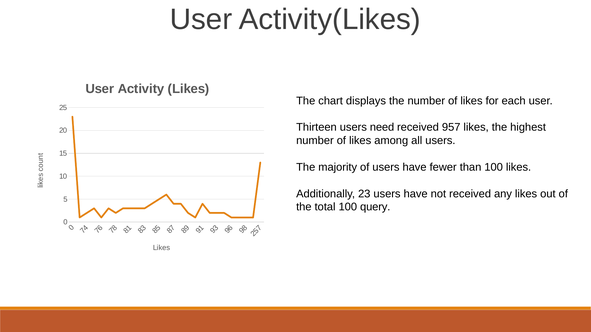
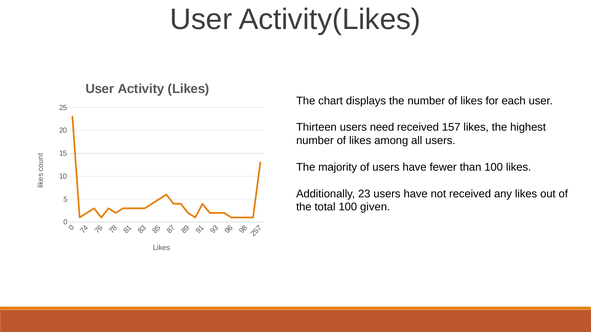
957: 957 -> 157
query: query -> given
